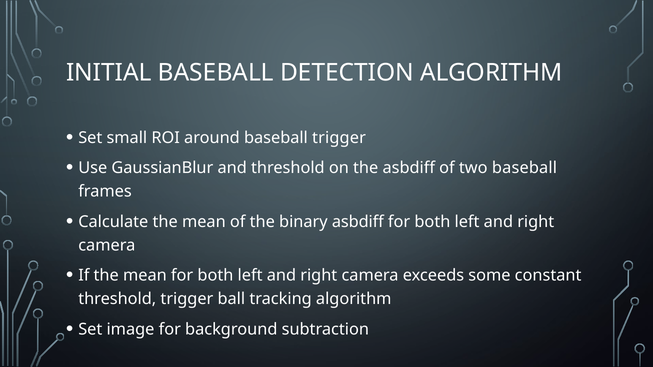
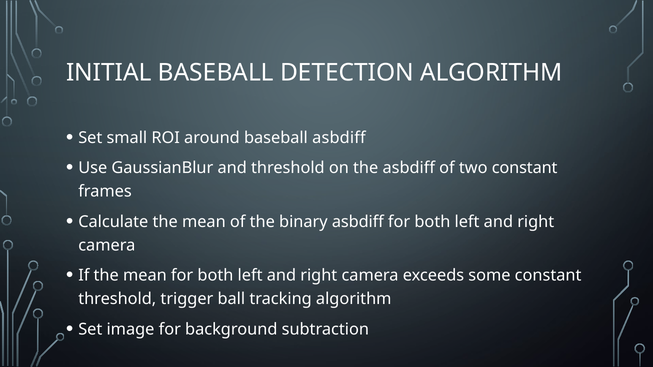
baseball trigger: trigger -> asbdiff
two baseball: baseball -> constant
